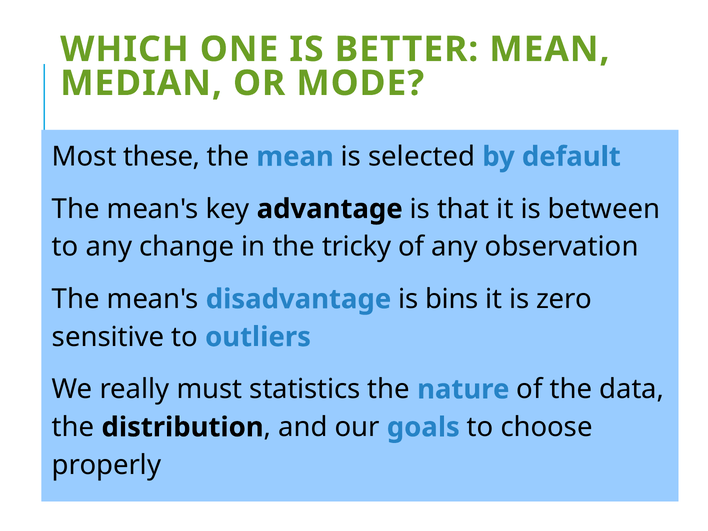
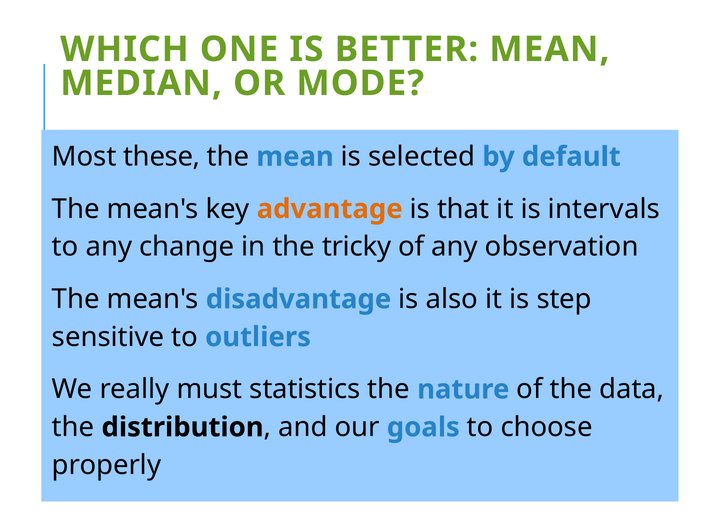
advantage colour: black -> orange
between: between -> intervals
bins: bins -> also
zero: zero -> step
